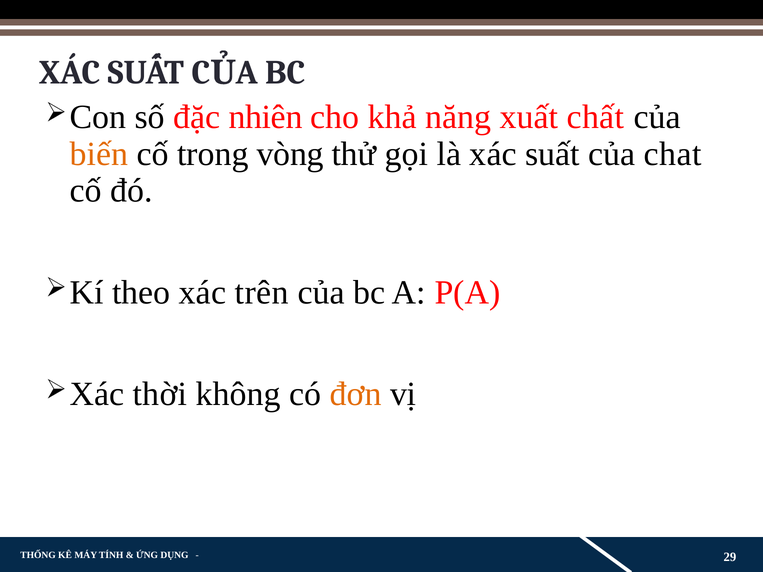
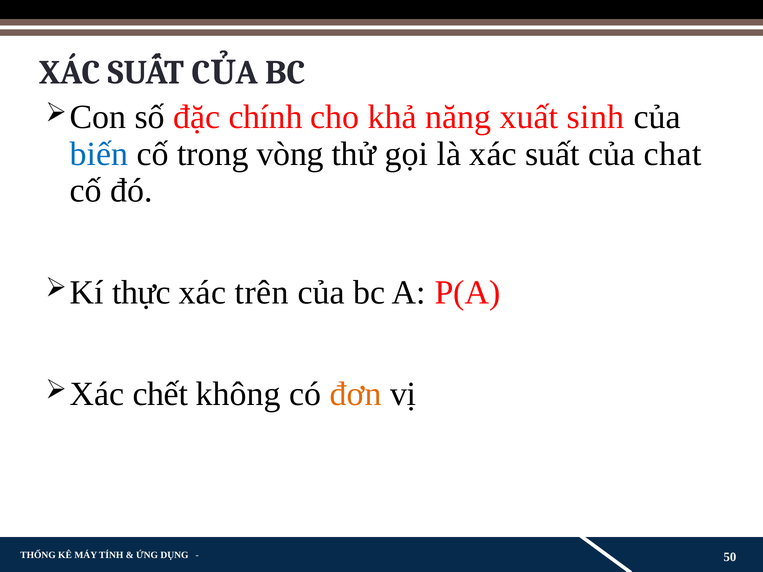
nhiên: nhiên -> chính
chất: chất -> sinh
biến colour: orange -> blue
theo: theo -> thực
thời: thời -> chết
29: 29 -> 50
